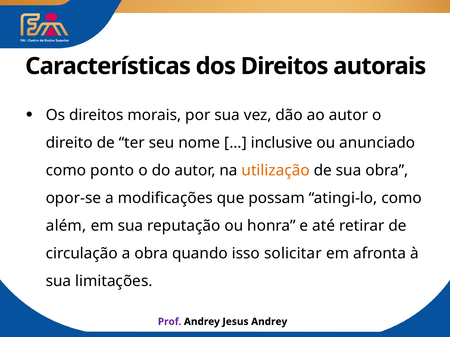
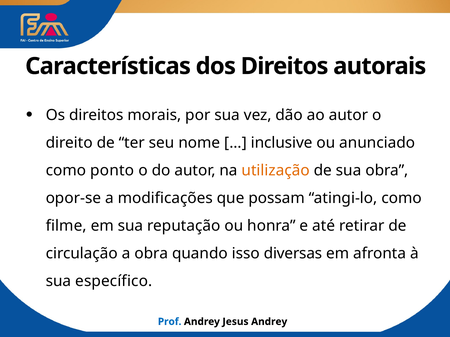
além: além -> filme
solicitar: solicitar -> diversas
limitações: limitações -> específico
Prof colour: purple -> blue
